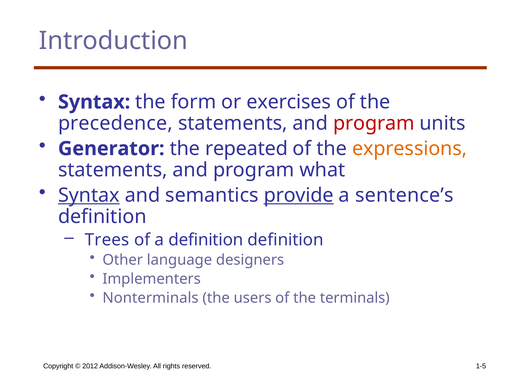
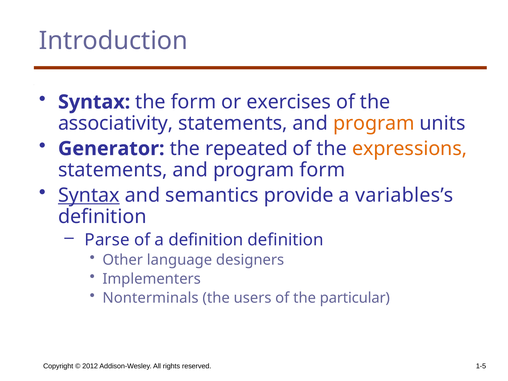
precedence: precedence -> associativity
program at (374, 123) colour: red -> orange
program what: what -> form
provide underline: present -> none
sentence’s: sentence’s -> variables’s
Trees: Trees -> Parse
terminals: terminals -> particular
